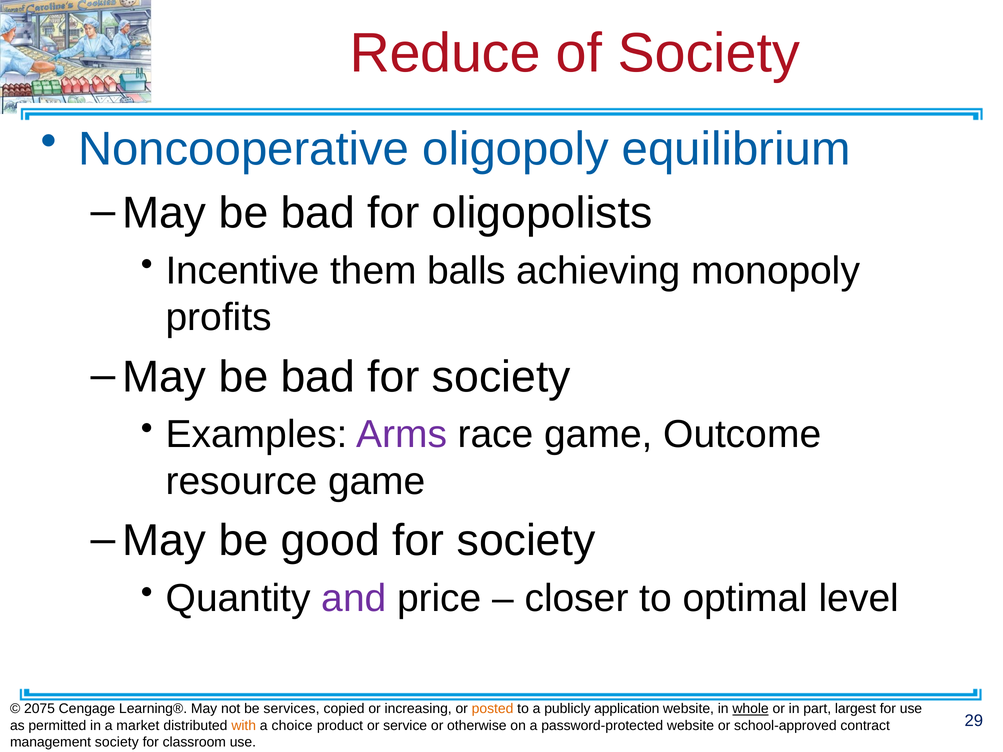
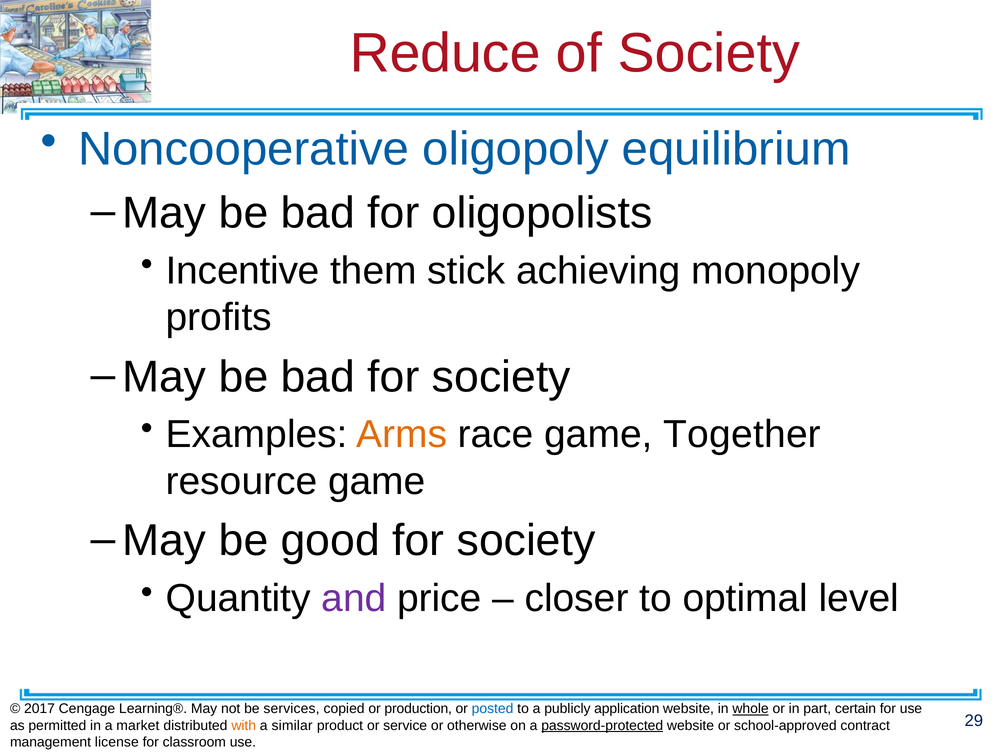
balls: balls -> stick
Arms colour: purple -> orange
Outcome: Outcome -> Together
2075: 2075 -> 2017
increasing: increasing -> production
posted colour: orange -> blue
largest: largest -> certain
choice: choice -> similar
password-protected underline: none -> present
management society: society -> license
